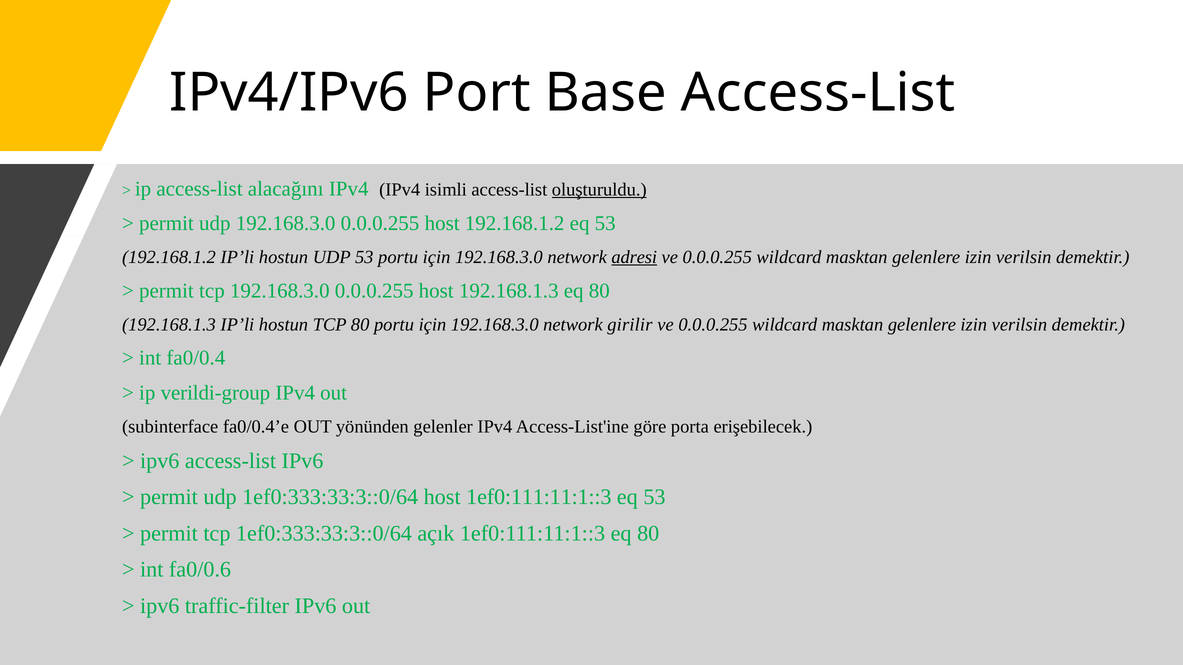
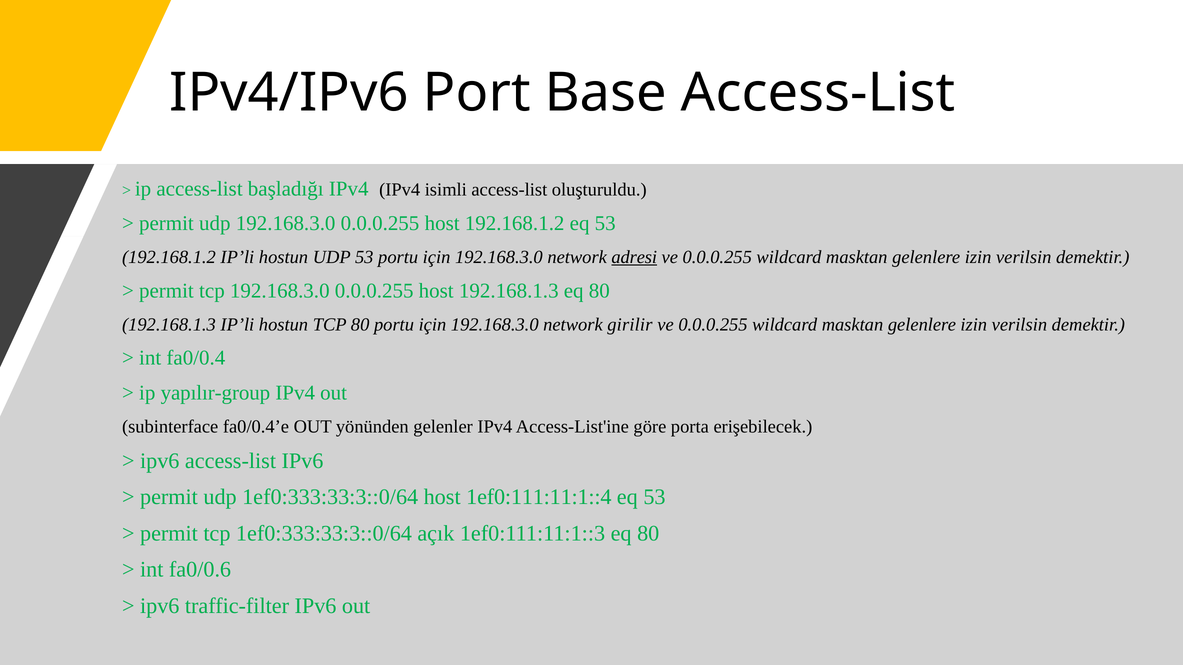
alacağını: alacağını -> başladığı
oluşturuldu underline: present -> none
verildi-group: verildi-group -> yapılır-group
host 1ef0:111:11:1::3: 1ef0:111:11:1::3 -> 1ef0:111:11:1::4
